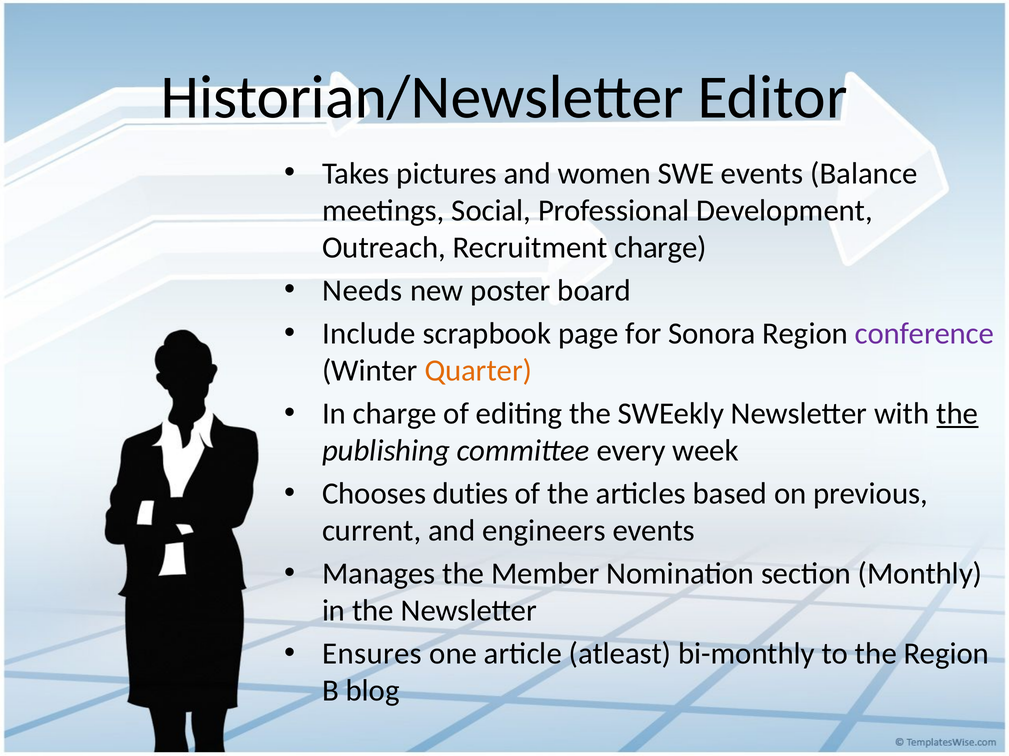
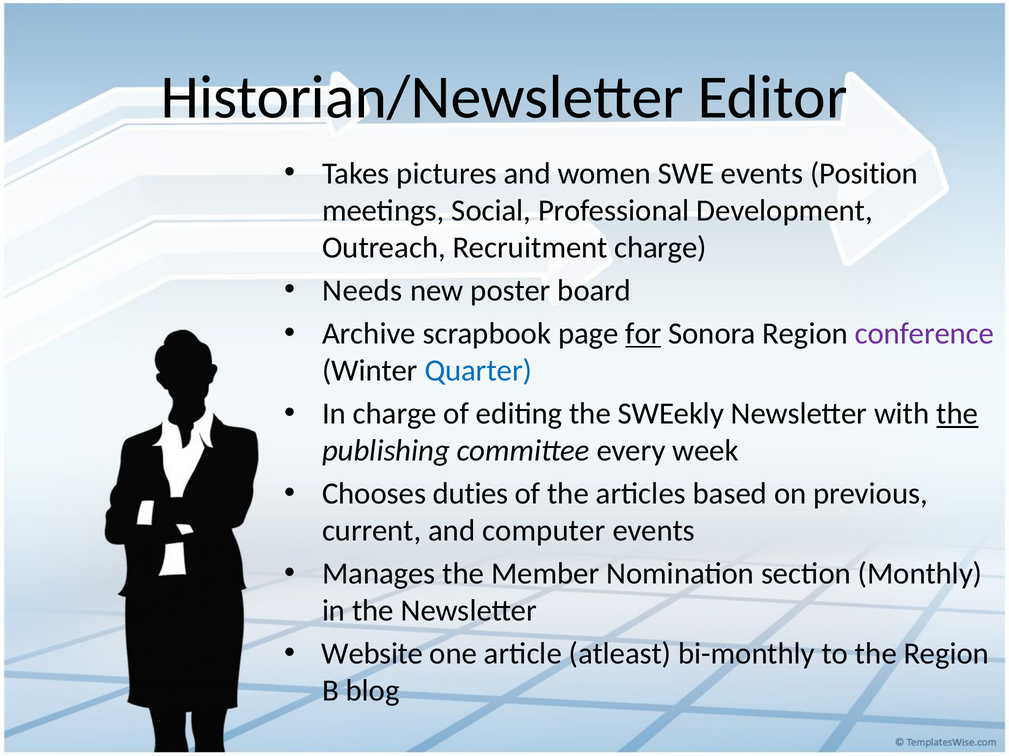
Balance: Balance -> Position
Include: Include -> Archive
for underline: none -> present
Quarter colour: orange -> blue
engineers: engineers -> computer
Ensures: Ensures -> Website
